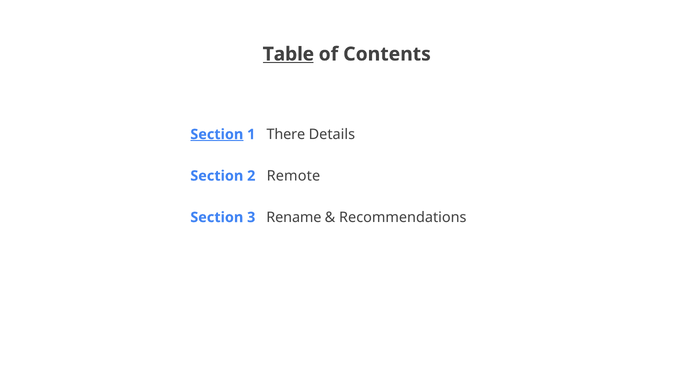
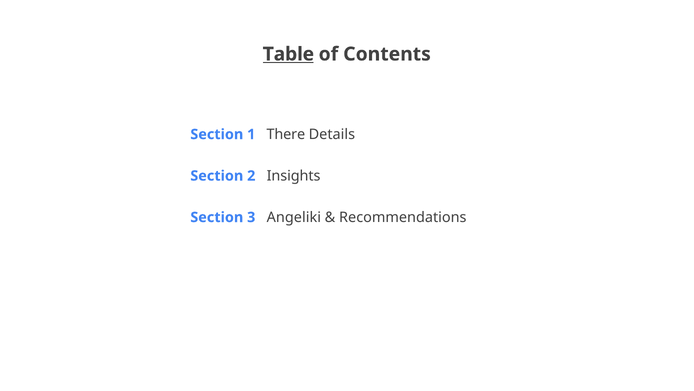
Section at (217, 134) underline: present -> none
Remote: Remote -> Insights
Rename: Rename -> Angeliki
